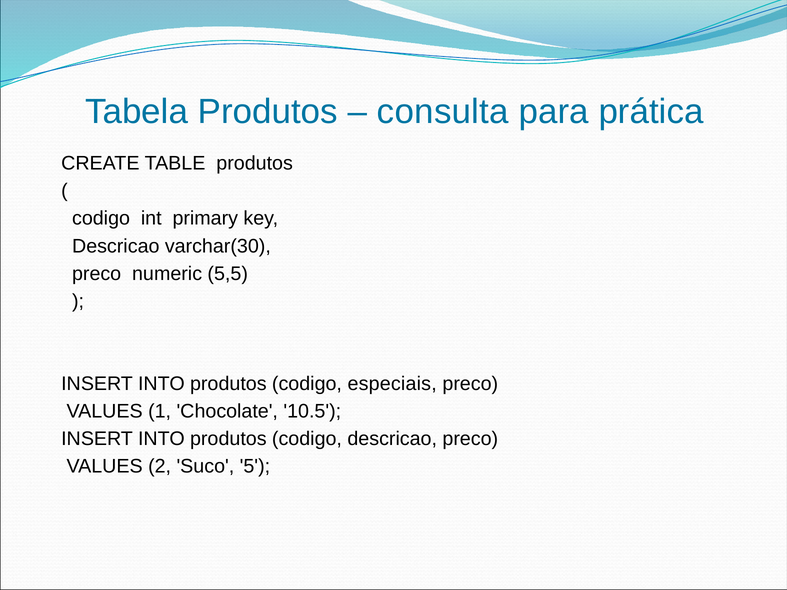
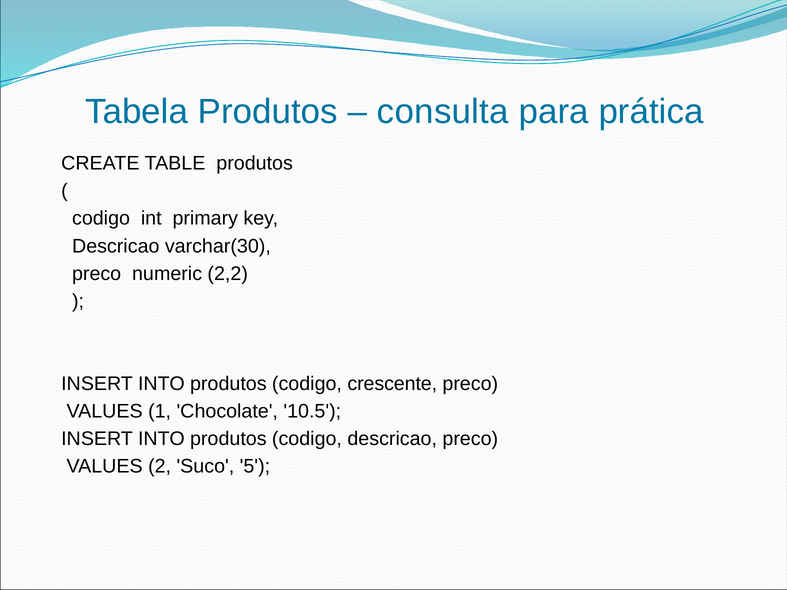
5,5: 5,5 -> 2,2
especiais: especiais -> crescente
